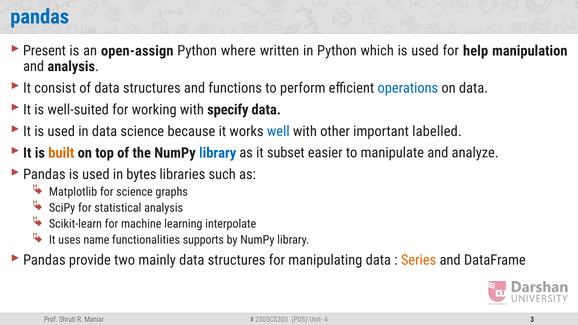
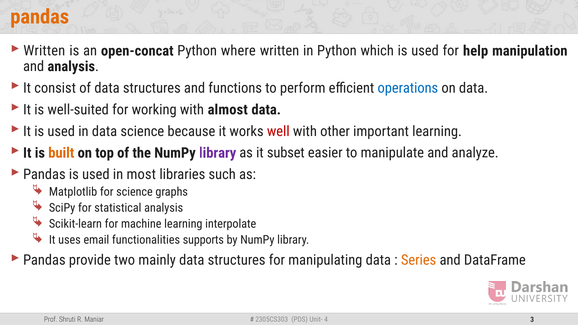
pandas at (40, 17) colour: blue -> orange
Present at (44, 51): Present -> Written
open-assign: open-assign -> open-concat
specify: specify -> almost
well colour: blue -> red
important labelled: labelled -> learning
library at (218, 153) colour: blue -> purple
bytes: bytes -> most
name: name -> email
